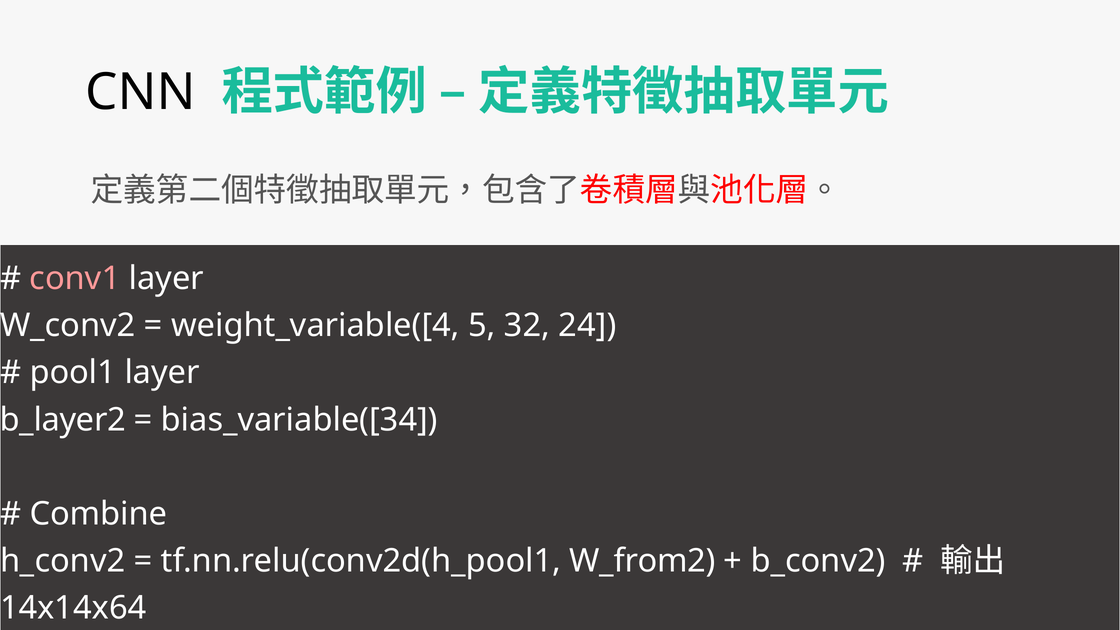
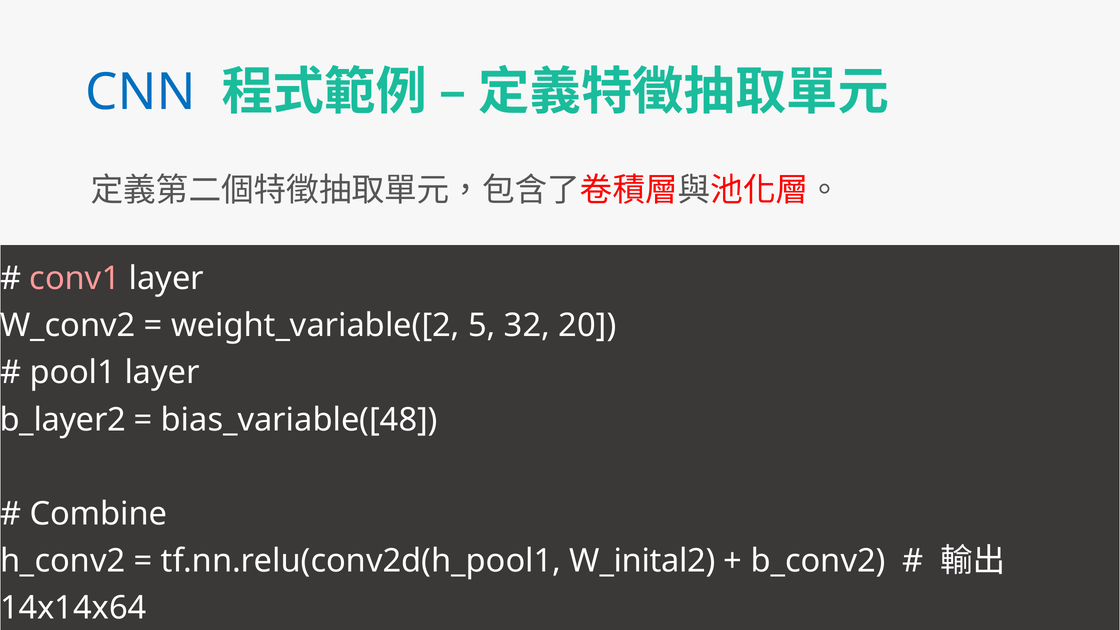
CNN colour: black -> blue
weight_variable([4: weight_variable([4 -> weight_variable([2
24: 24 -> 20
bias_variable([34: bias_variable([34 -> bias_variable([48
W_from2: W_from2 -> W_inital2
